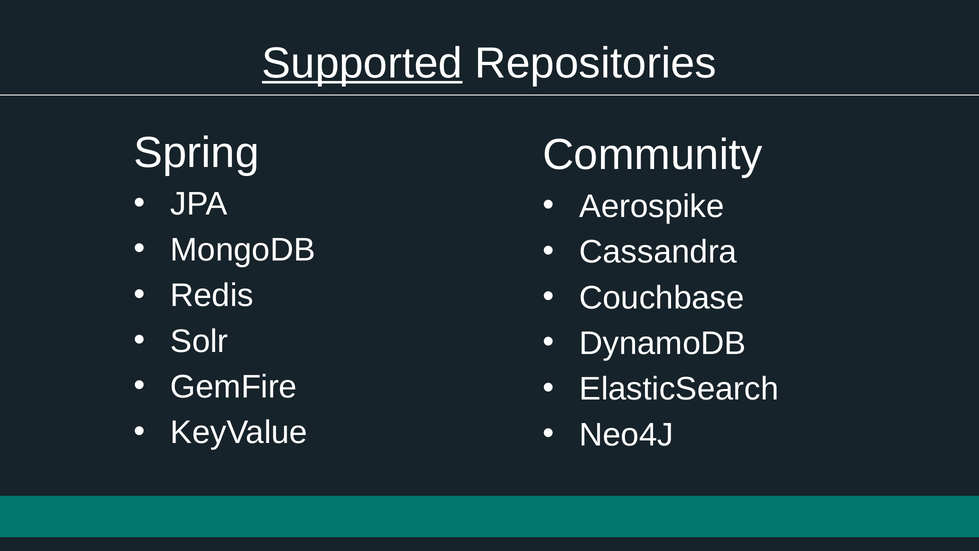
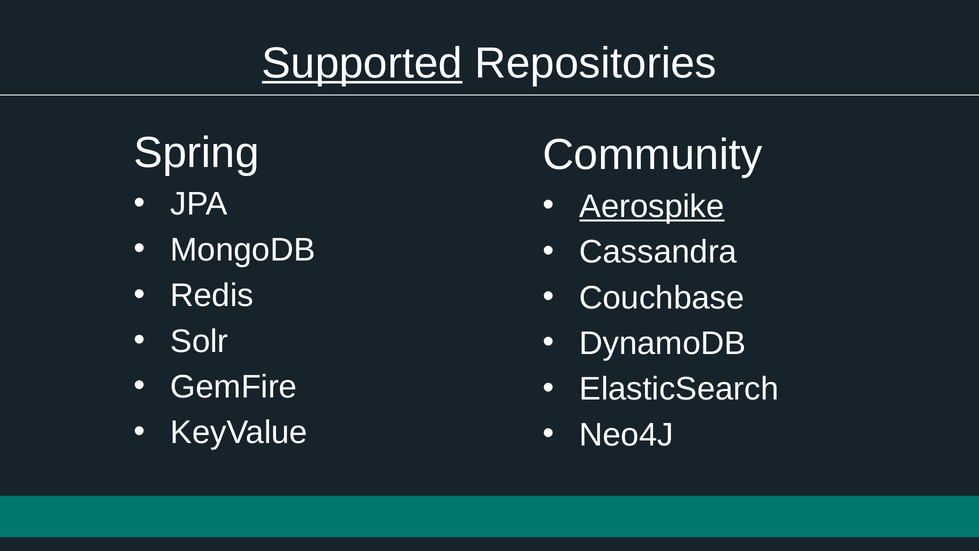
Aerospike underline: none -> present
